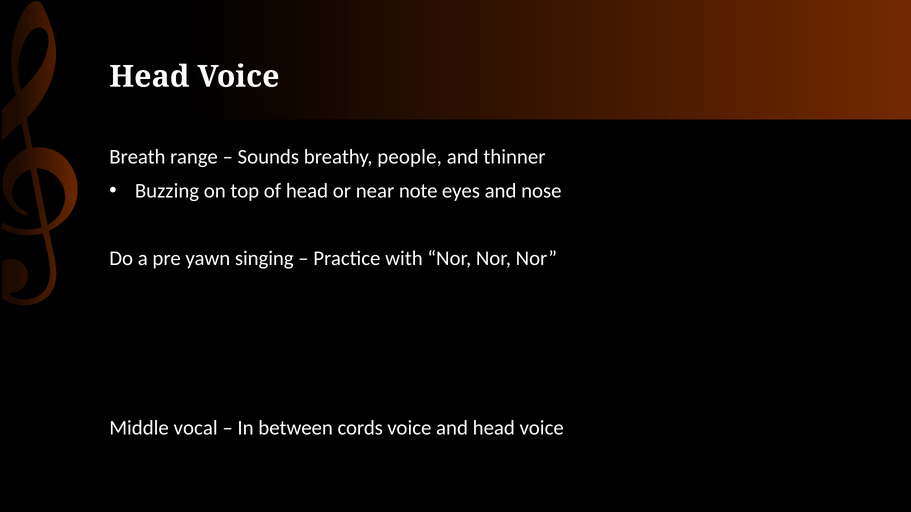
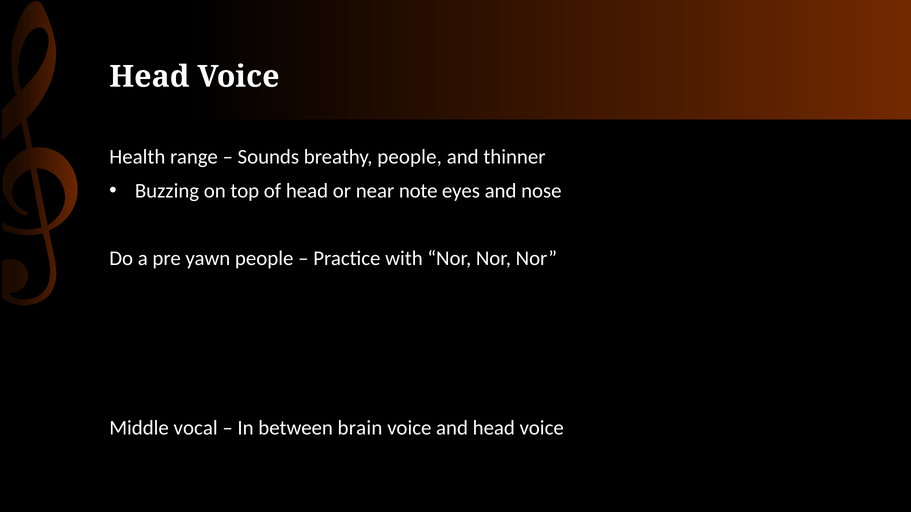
Breath: Breath -> Health
yawn singing: singing -> people
cords: cords -> brain
